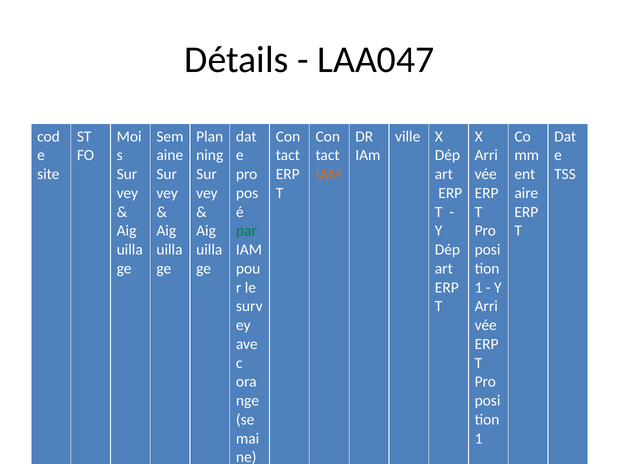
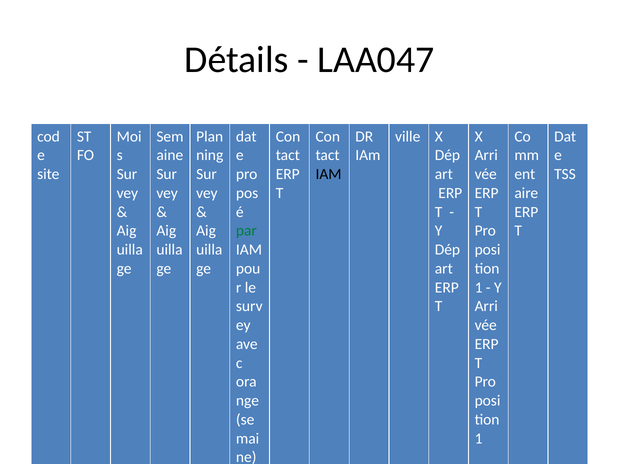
IAM at (329, 174) colour: orange -> black
